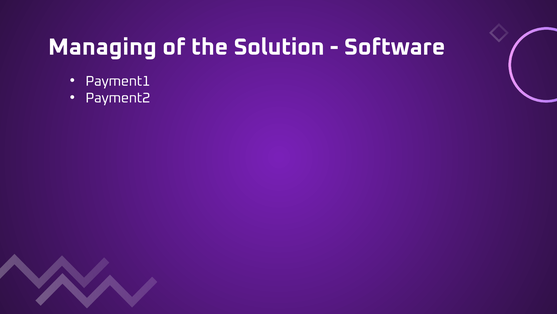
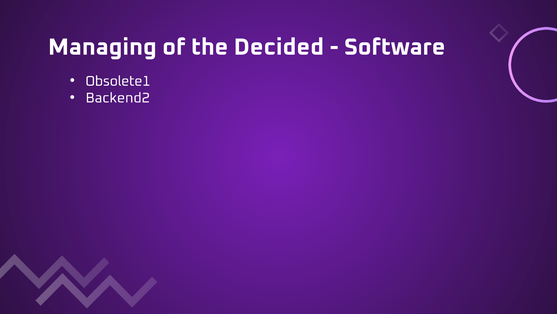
Solution: Solution -> Decided
Payment1: Payment1 -> Obsolete1
Payment2: Payment2 -> Backend2
